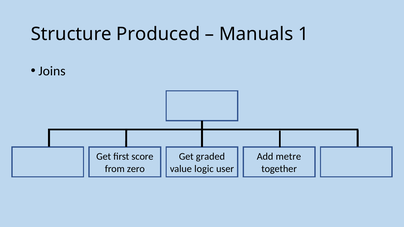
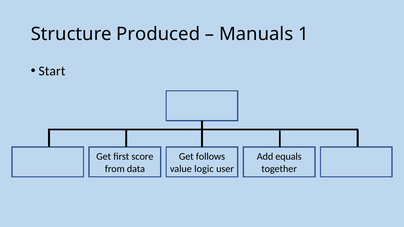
Joins: Joins -> Start
graded: graded -> follows
metre: metre -> equals
zero: zero -> data
